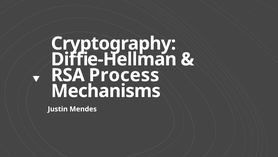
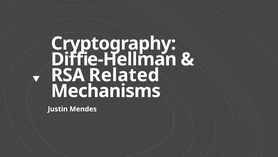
Process: Process -> Related
